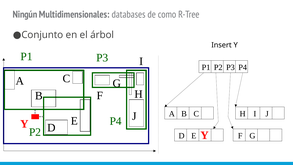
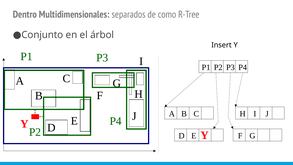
Ningún: Ningún -> Dentro
databases: databases -> separados
